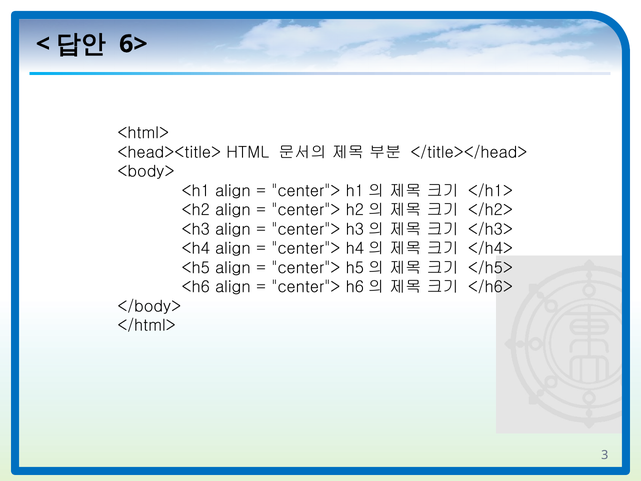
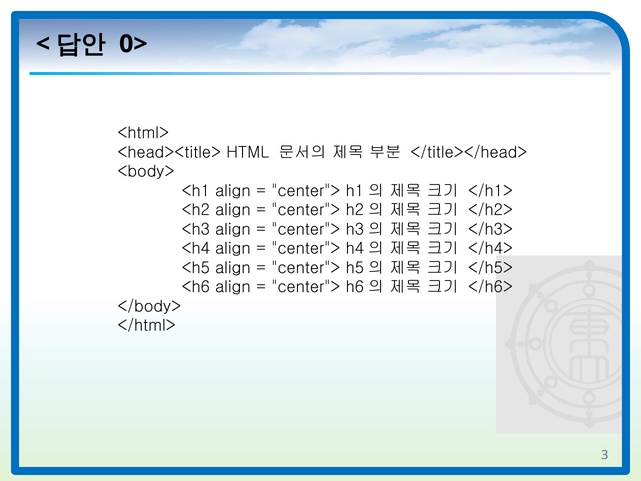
6>: 6> -> 0>
